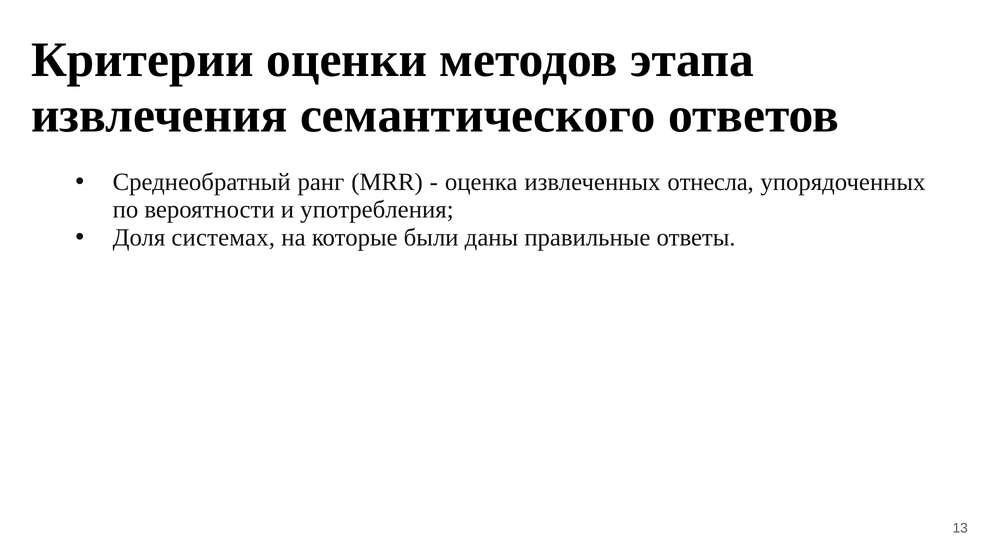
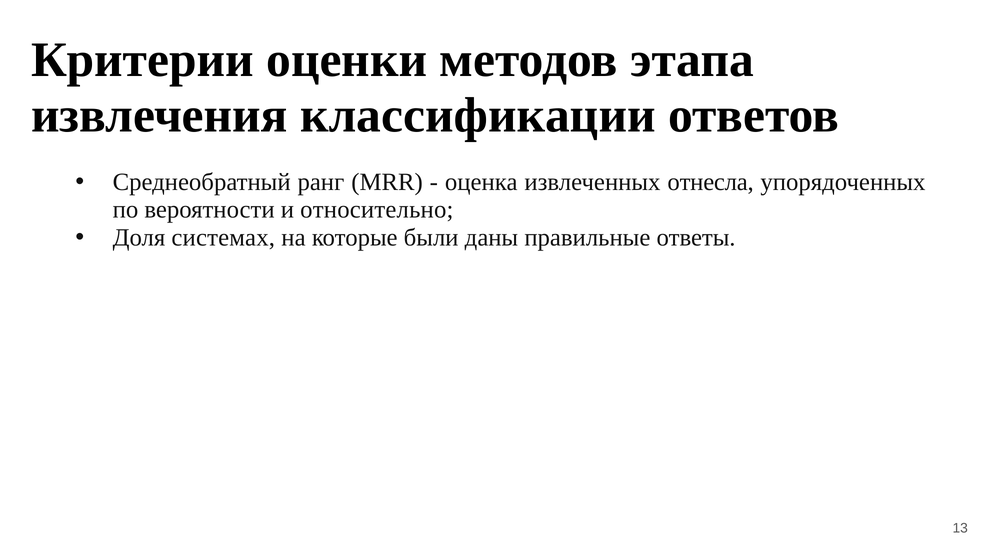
семантического: семантического -> классификации
употребления: употребления -> относительно
